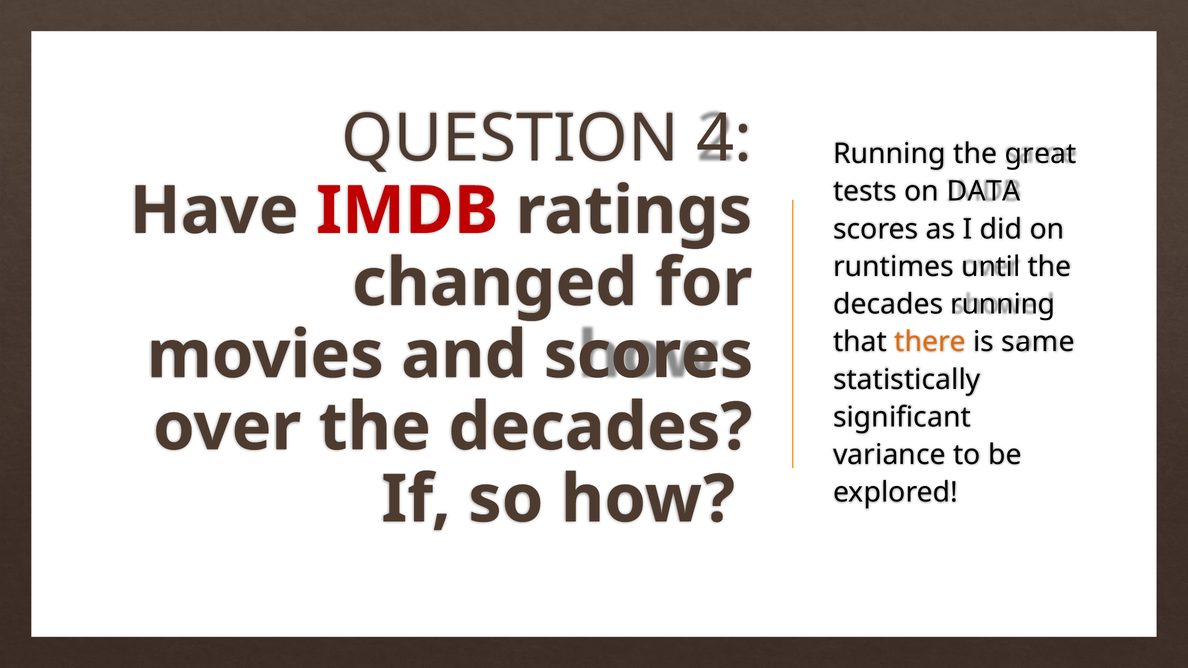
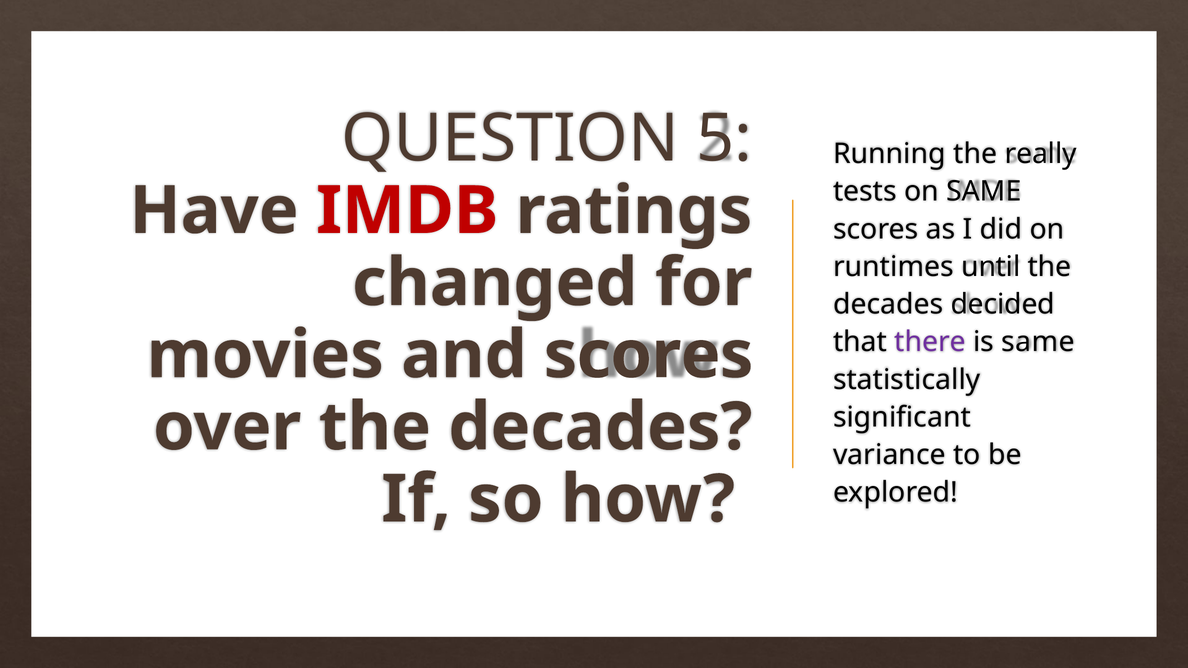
4: 4 -> 5
great: great -> really
on DATA: DATA -> SAME
decades running: running -> decided
there colour: orange -> purple
